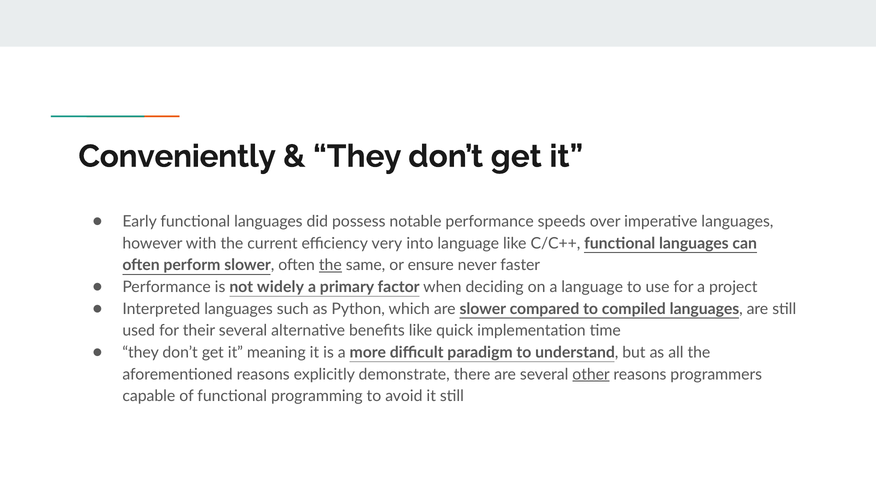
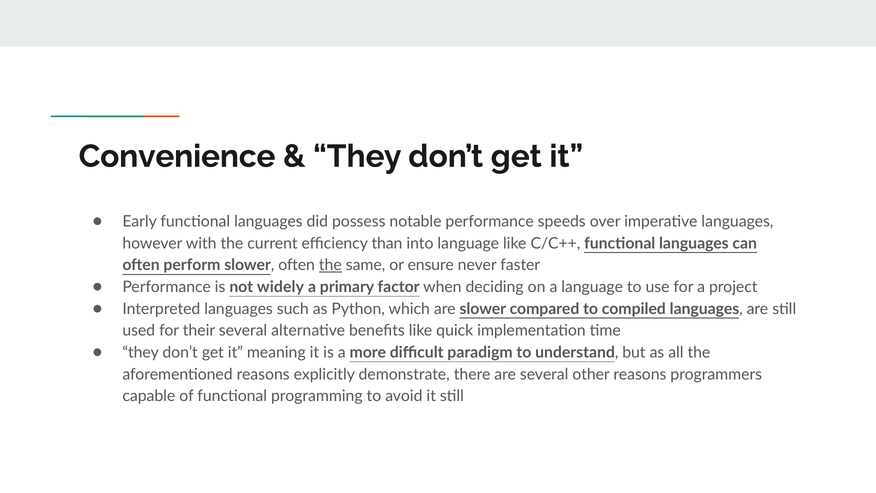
Conveniently: Conveniently -> Convenience
very: very -> than
other underline: present -> none
